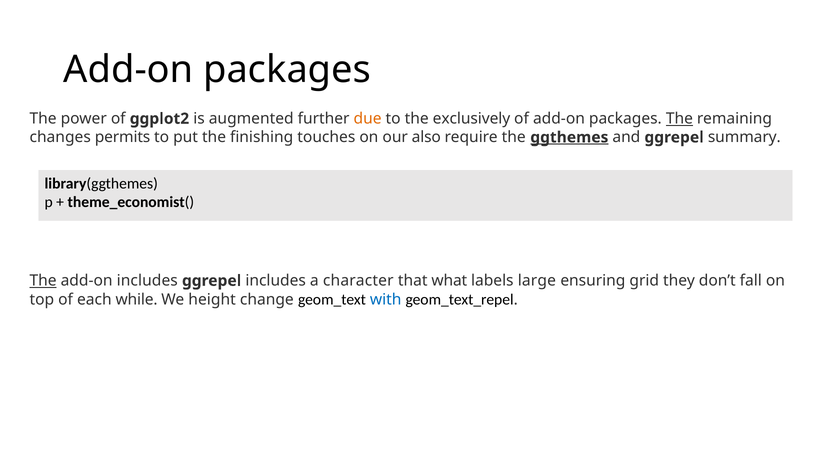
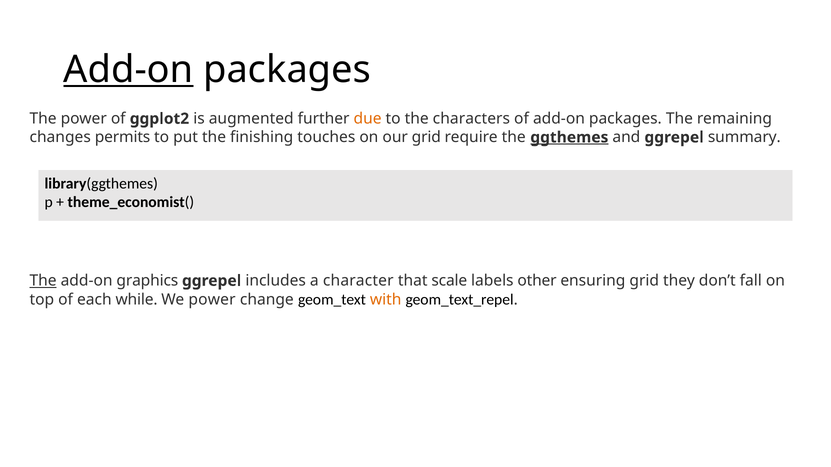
Add-on at (128, 70) underline: none -> present
exclusively: exclusively -> characters
The at (679, 119) underline: present -> none
our also: also -> grid
add-on includes: includes -> graphics
what: what -> scale
large: large -> other
We height: height -> power
with colour: blue -> orange
